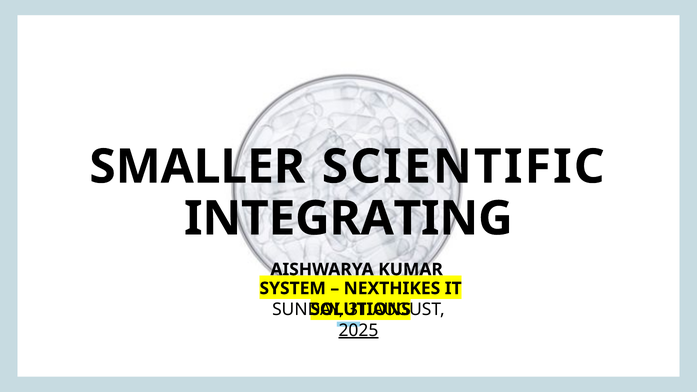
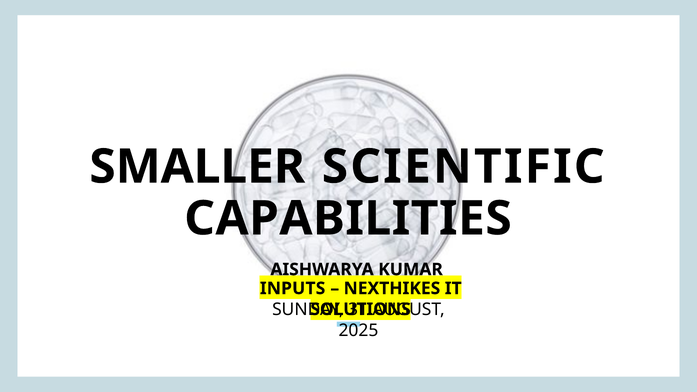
INTEGRATING: INTEGRATING -> CAPABILITIES
SYSTEM: SYSTEM -> INPUTS
2025 underline: present -> none
